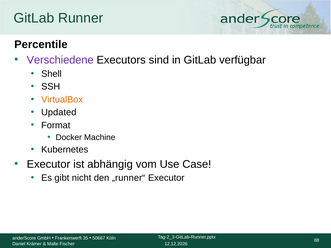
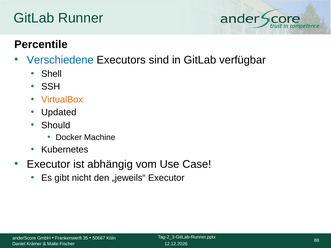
Verschiedene colour: purple -> blue
Format: Format -> Should
„runner“: „runner“ -> „jeweils“
